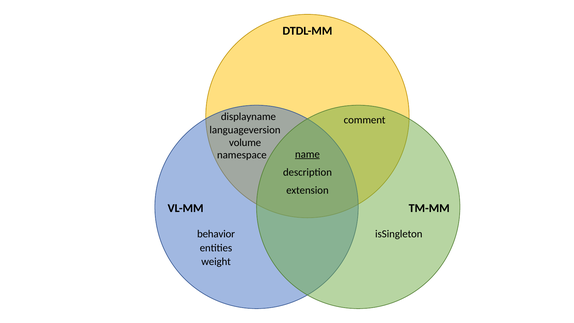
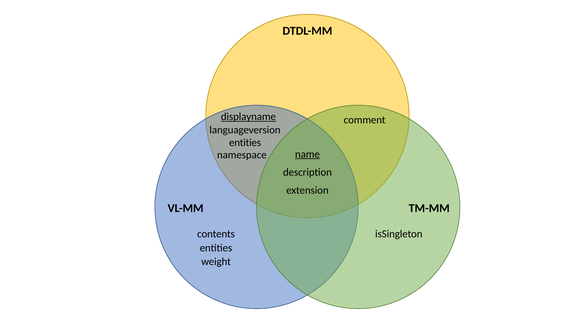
displayname underline: none -> present
volume at (245, 143): volume -> entities
behavior: behavior -> contents
